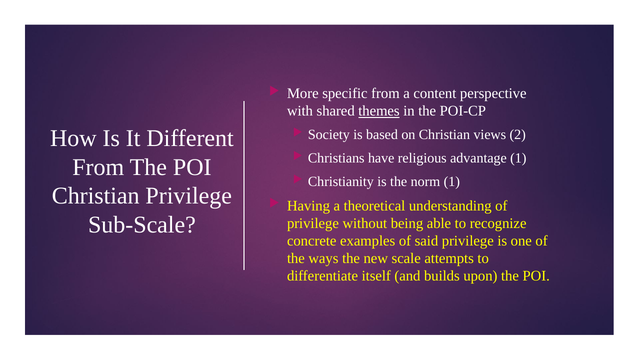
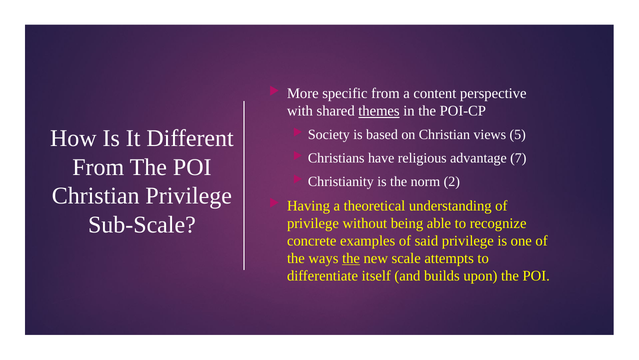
2: 2 -> 5
advantage 1: 1 -> 7
norm 1: 1 -> 2
the at (351, 258) underline: none -> present
